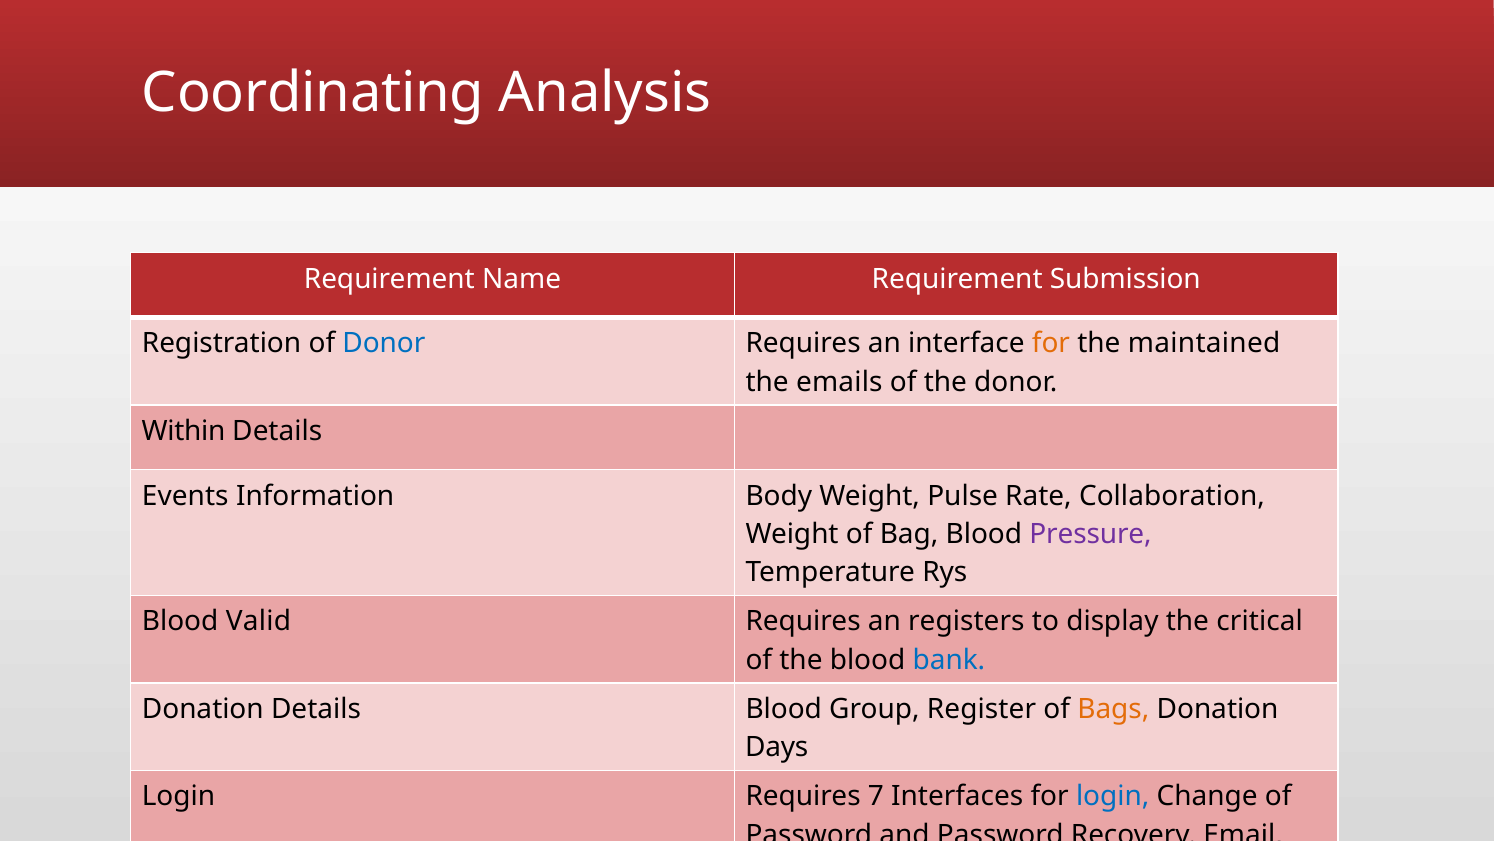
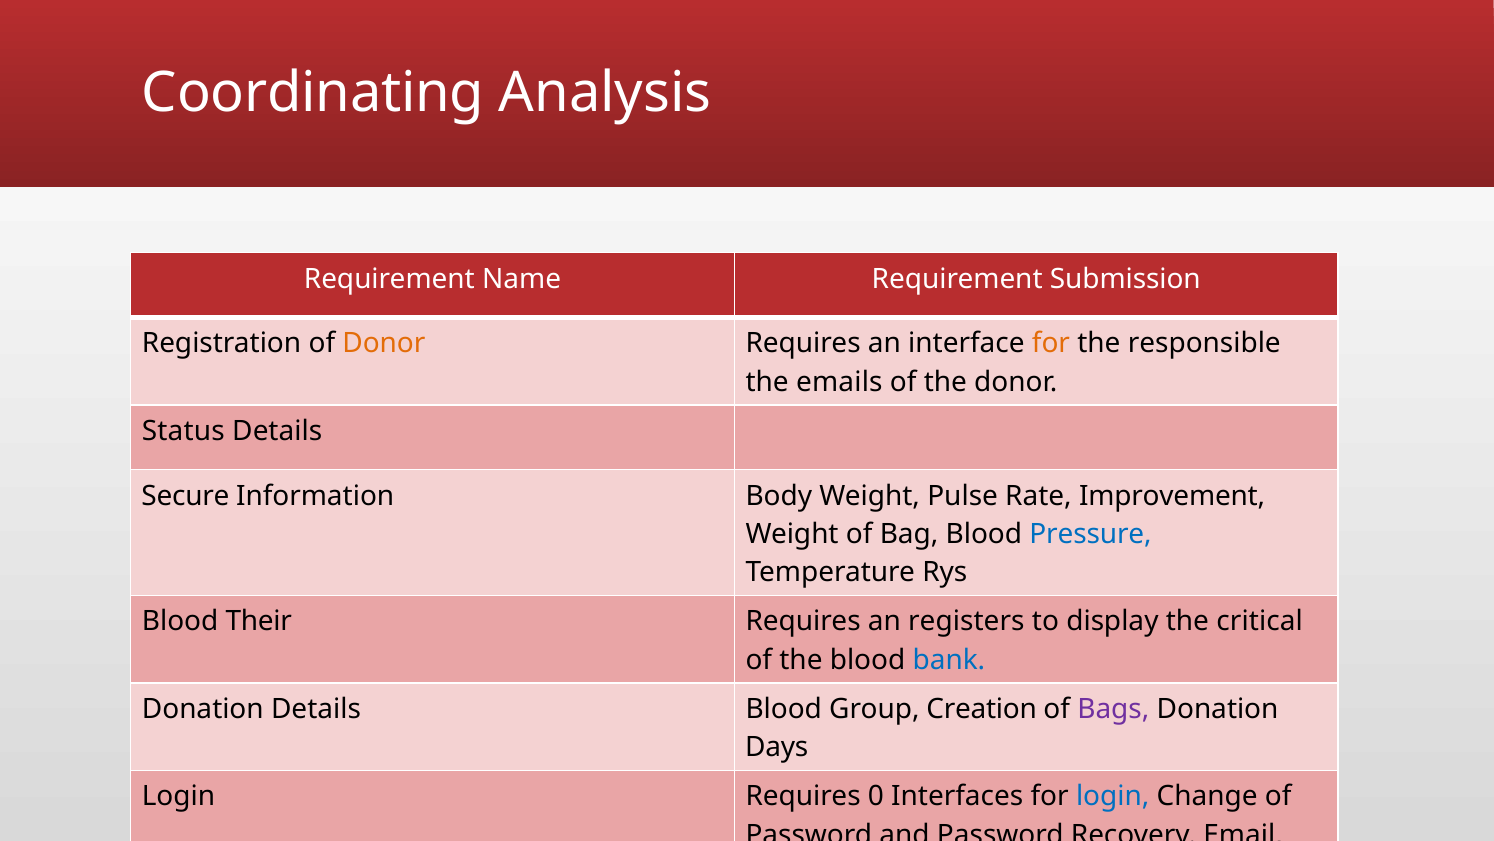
Donor at (384, 343) colour: blue -> orange
maintained: maintained -> responsible
Within: Within -> Status
Events: Events -> Secure
Collaboration: Collaboration -> Improvement
Pressure colour: purple -> blue
Valid: Valid -> Their
Register: Register -> Creation
Bags colour: orange -> purple
7: 7 -> 0
